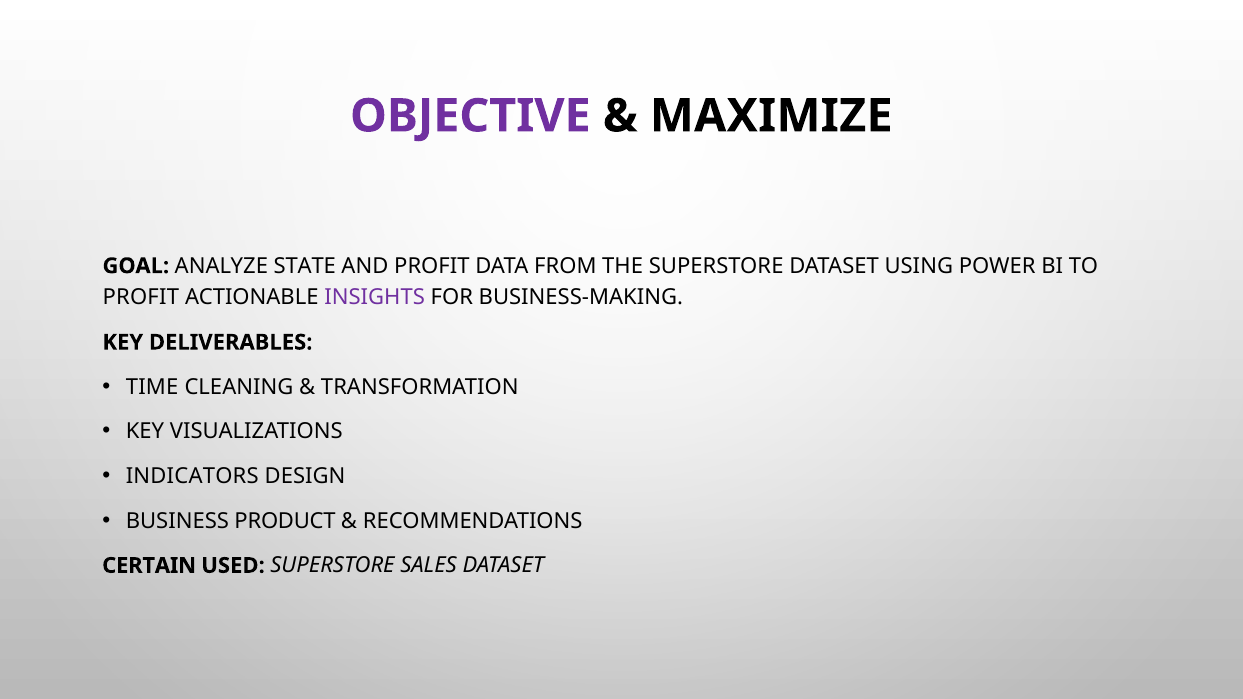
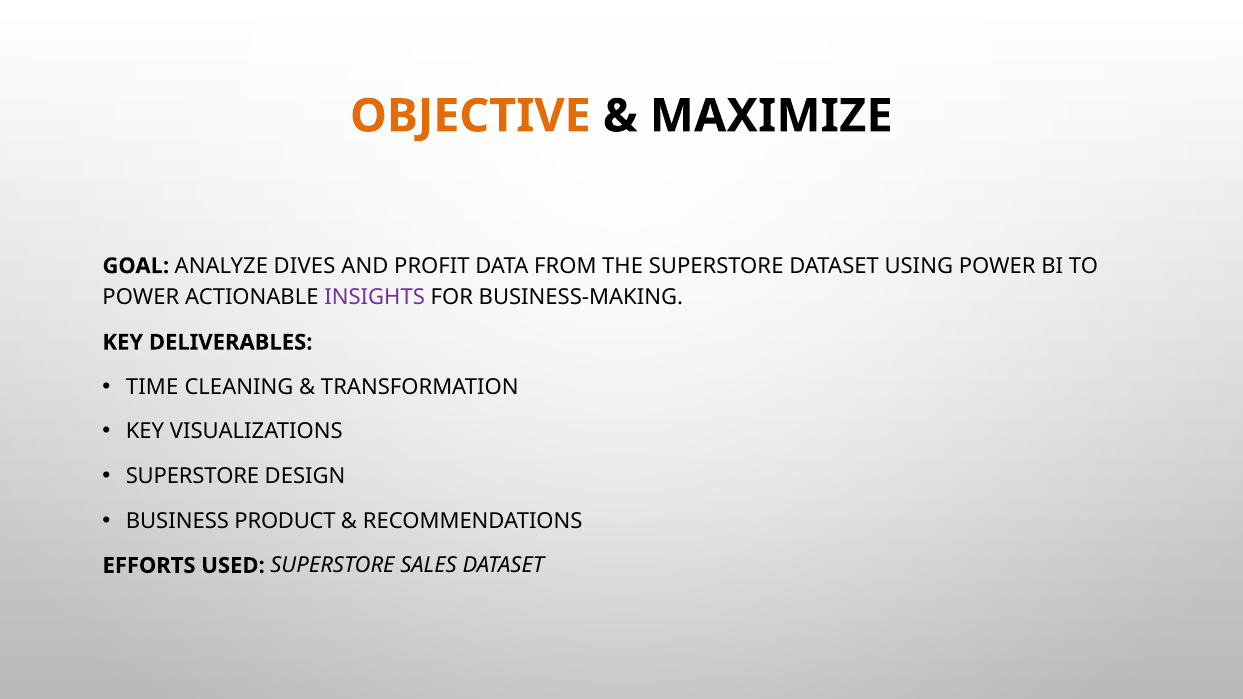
OBJECTIVE colour: purple -> orange
STATE: STATE -> DIVES
PROFIT at (141, 298): PROFIT -> POWER
INDICATORS at (192, 476): INDICATORS -> SUPERSTORE
CERTAIN: CERTAIN -> EFFORTS
